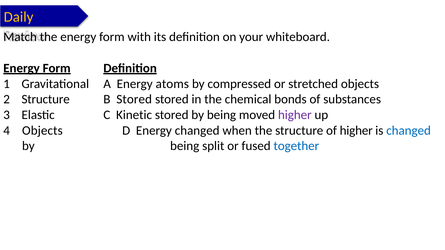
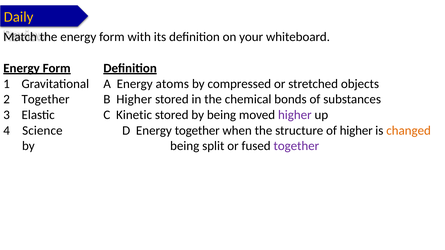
2 Structure: Structure -> Together
B Stored: Stored -> Higher
Objects at (42, 131): Objects -> Science
Energy changed: changed -> together
changed at (409, 131) colour: blue -> orange
together at (296, 146) colour: blue -> purple
